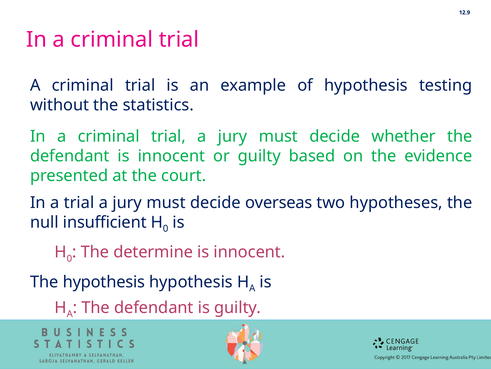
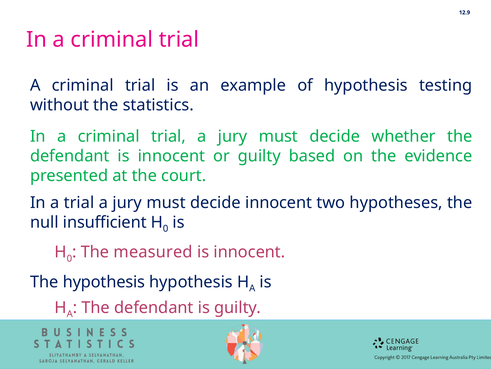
decide overseas: overseas -> innocent
determine: determine -> measured
